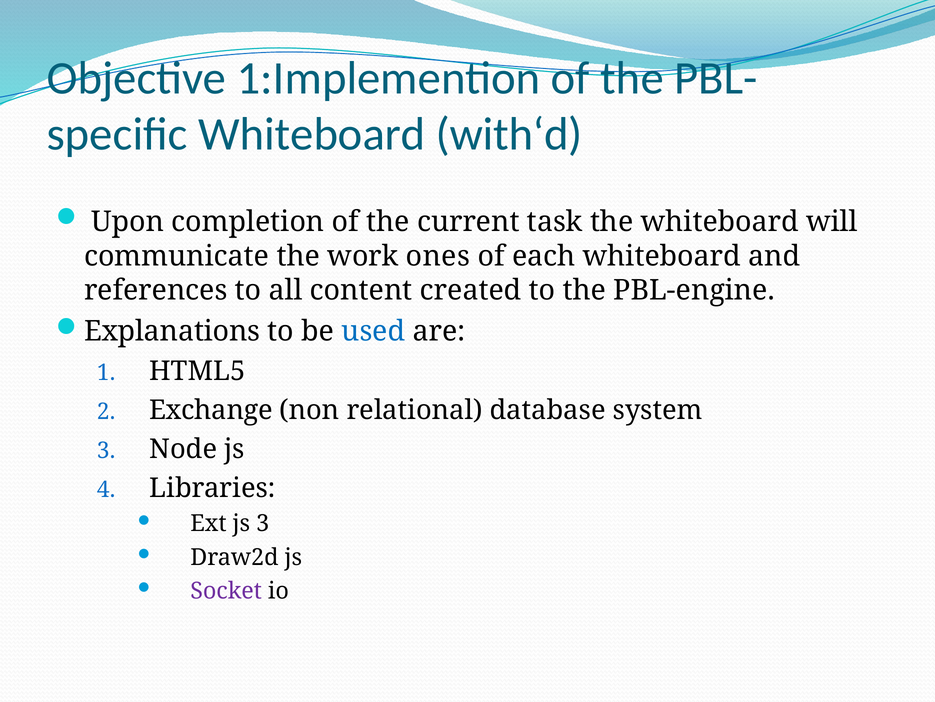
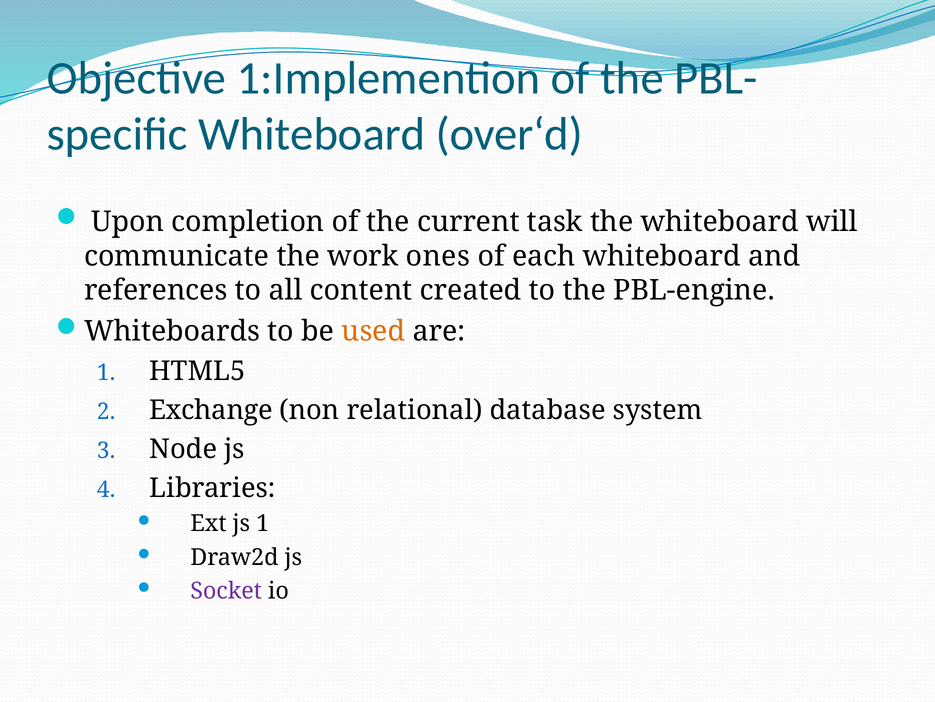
with‘d: with‘d -> over‘d
Explanations: Explanations -> Whiteboards
used colour: blue -> orange
js 3: 3 -> 1
